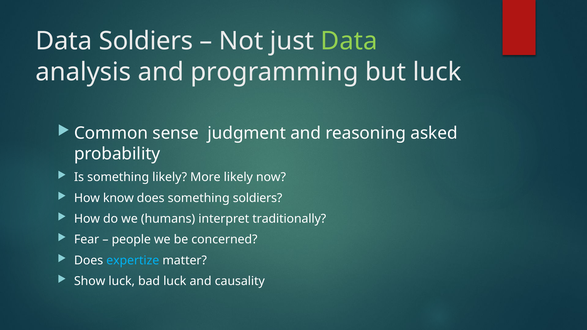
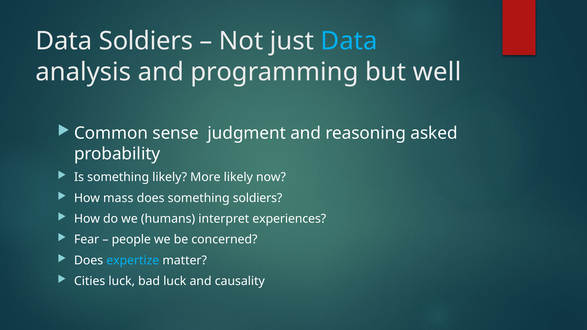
Data at (349, 41) colour: light green -> light blue
but luck: luck -> well
know: know -> mass
traditionally: traditionally -> experiences
Show: Show -> Cities
